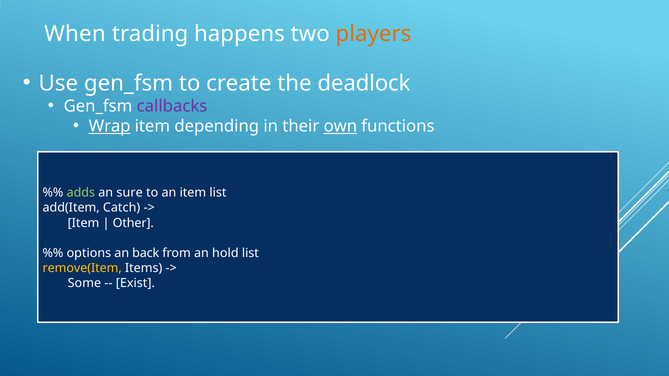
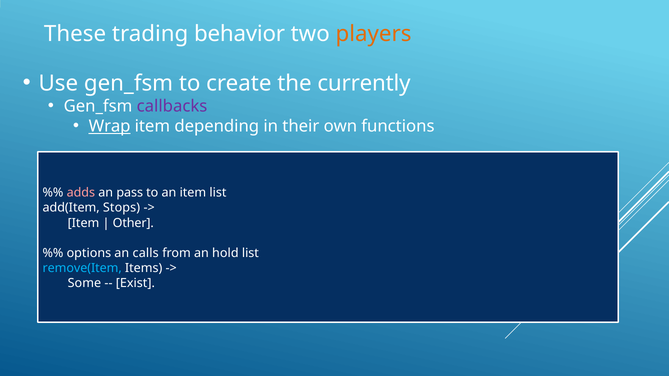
When: When -> These
happens: happens -> behavior
deadlock: deadlock -> currently
own underline: present -> none
adds colour: light green -> pink
sure: sure -> pass
Catch: Catch -> Stops
back: back -> calls
remove(Item colour: yellow -> light blue
